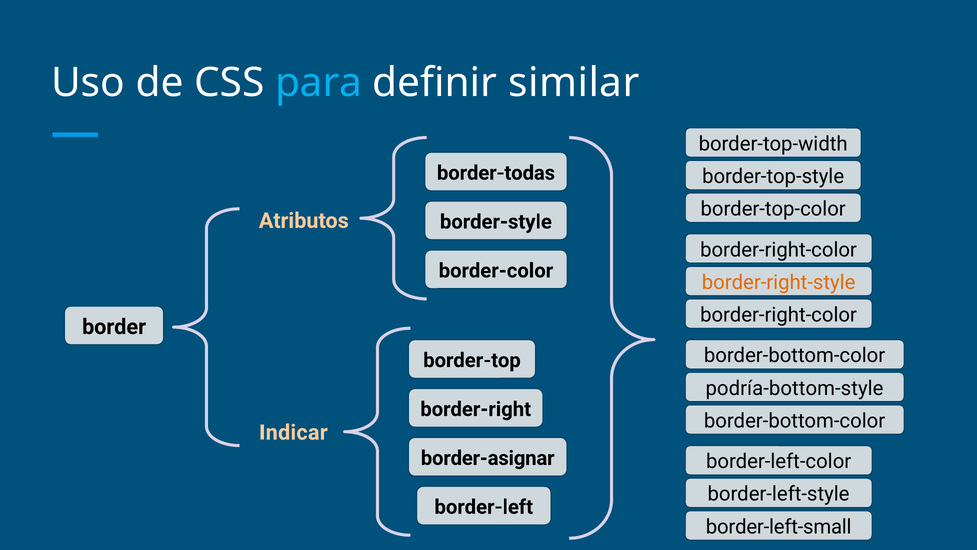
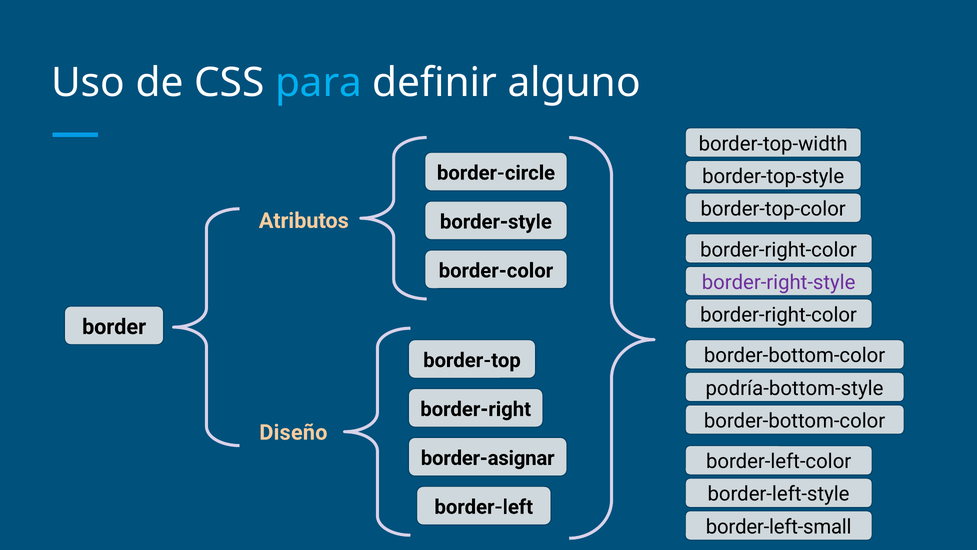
similar: similar -> alguno
border-todas: border-todas -> border-circle
border-right-style colour: orange -> purple
Indicar: Indicar -> Diseño
